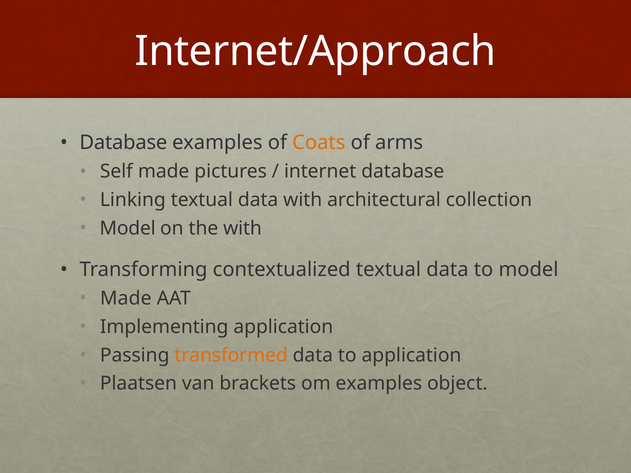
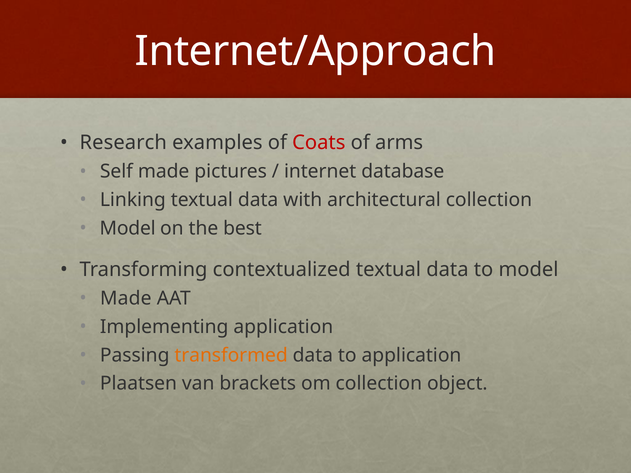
Database at (123, 143): Database -> Research
Coats colour: orange -> red
the with: with -> best
om examples: examples -> collection
